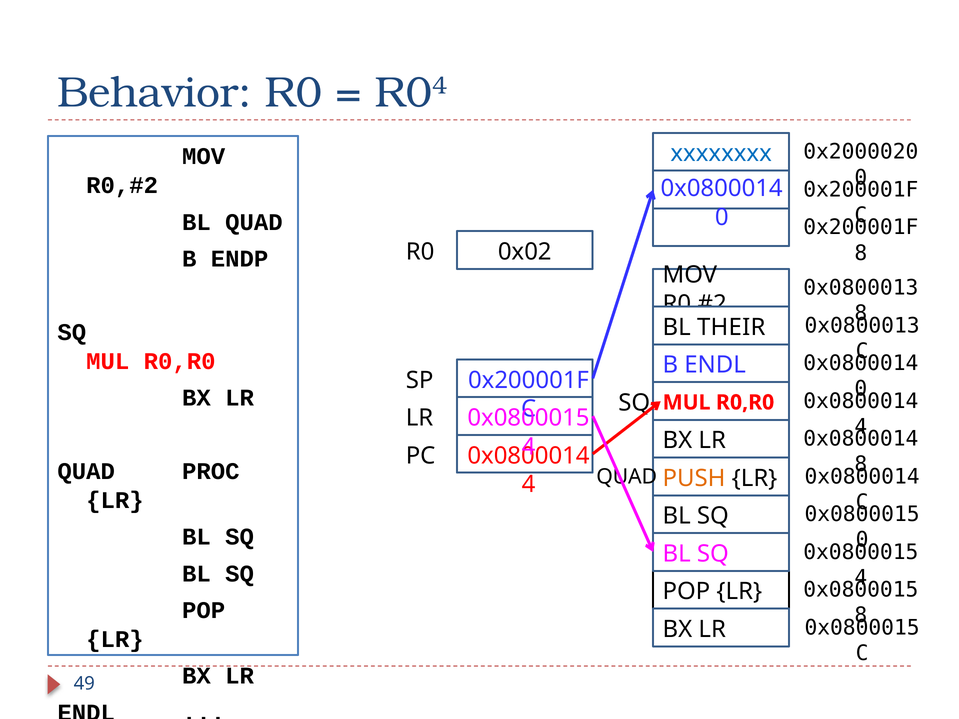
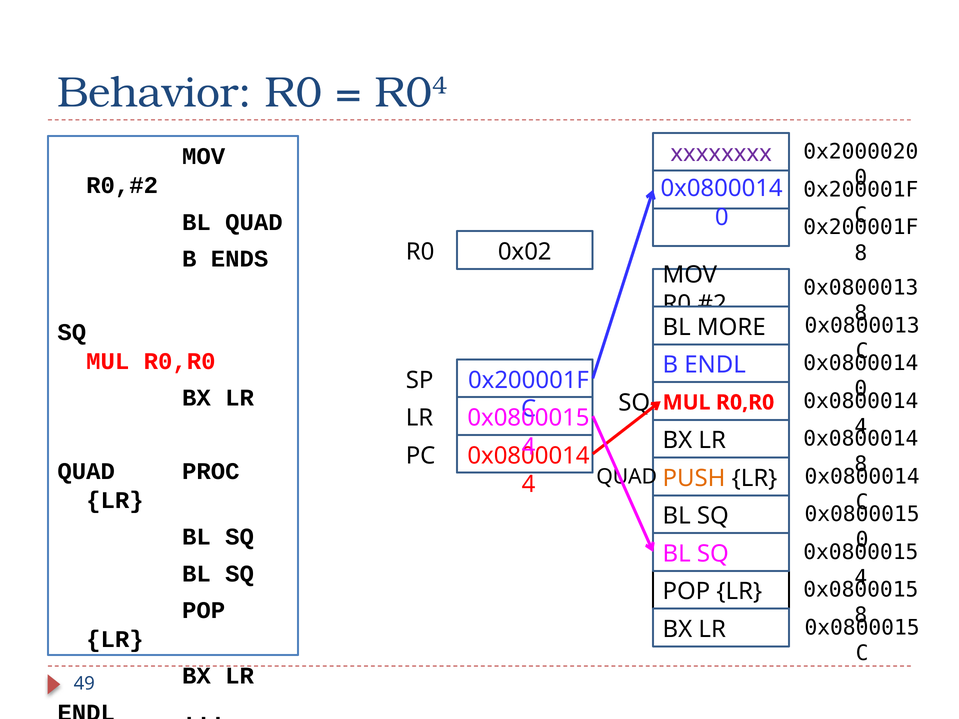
xxxxxxxx colour: blue -> purple
ENDP: ENDP -> ENDS
THEIR: THEIR -> MORE
